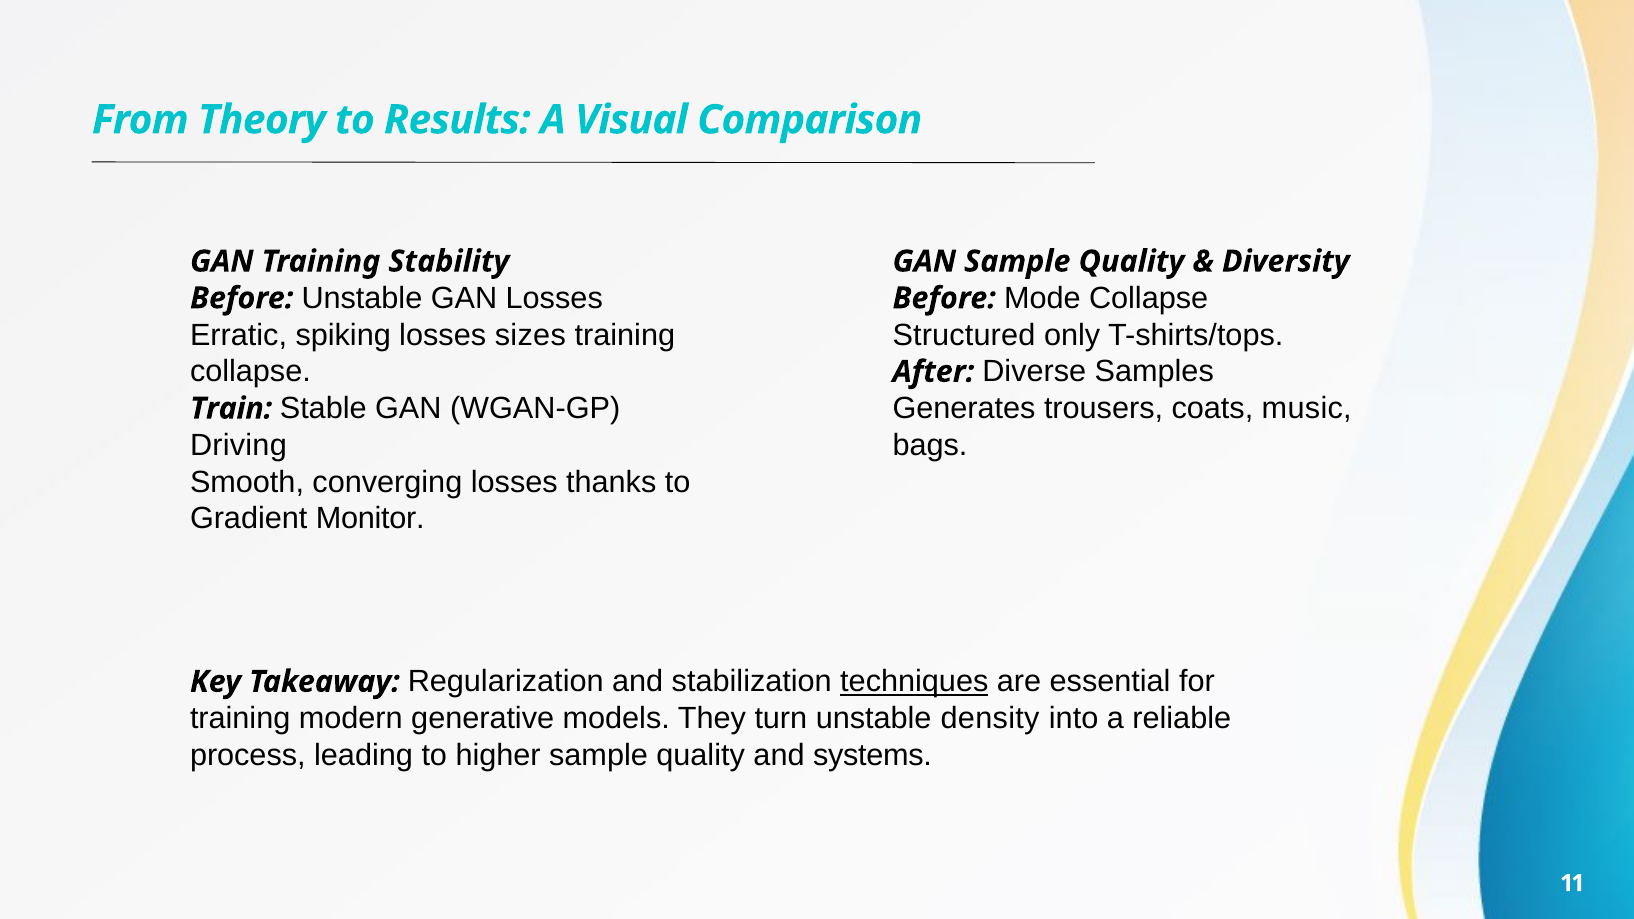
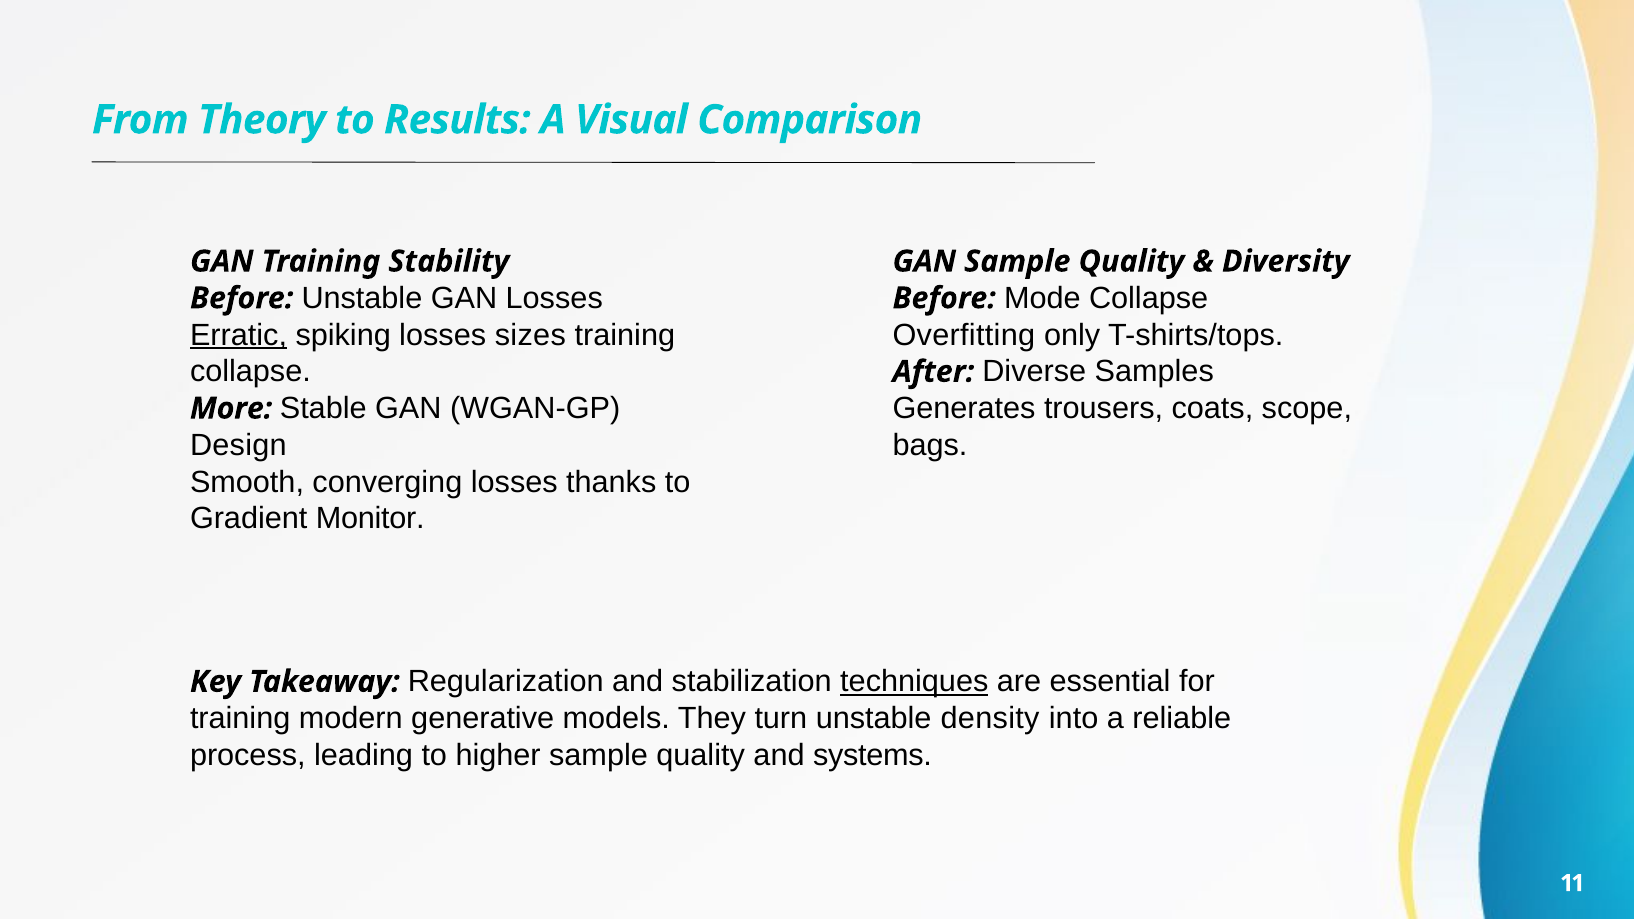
Erratic underline: none -> present
Structured: Structured -> Overfitting
music: music -> scope
Train: Train -> More
Driving: Driving -> Design
